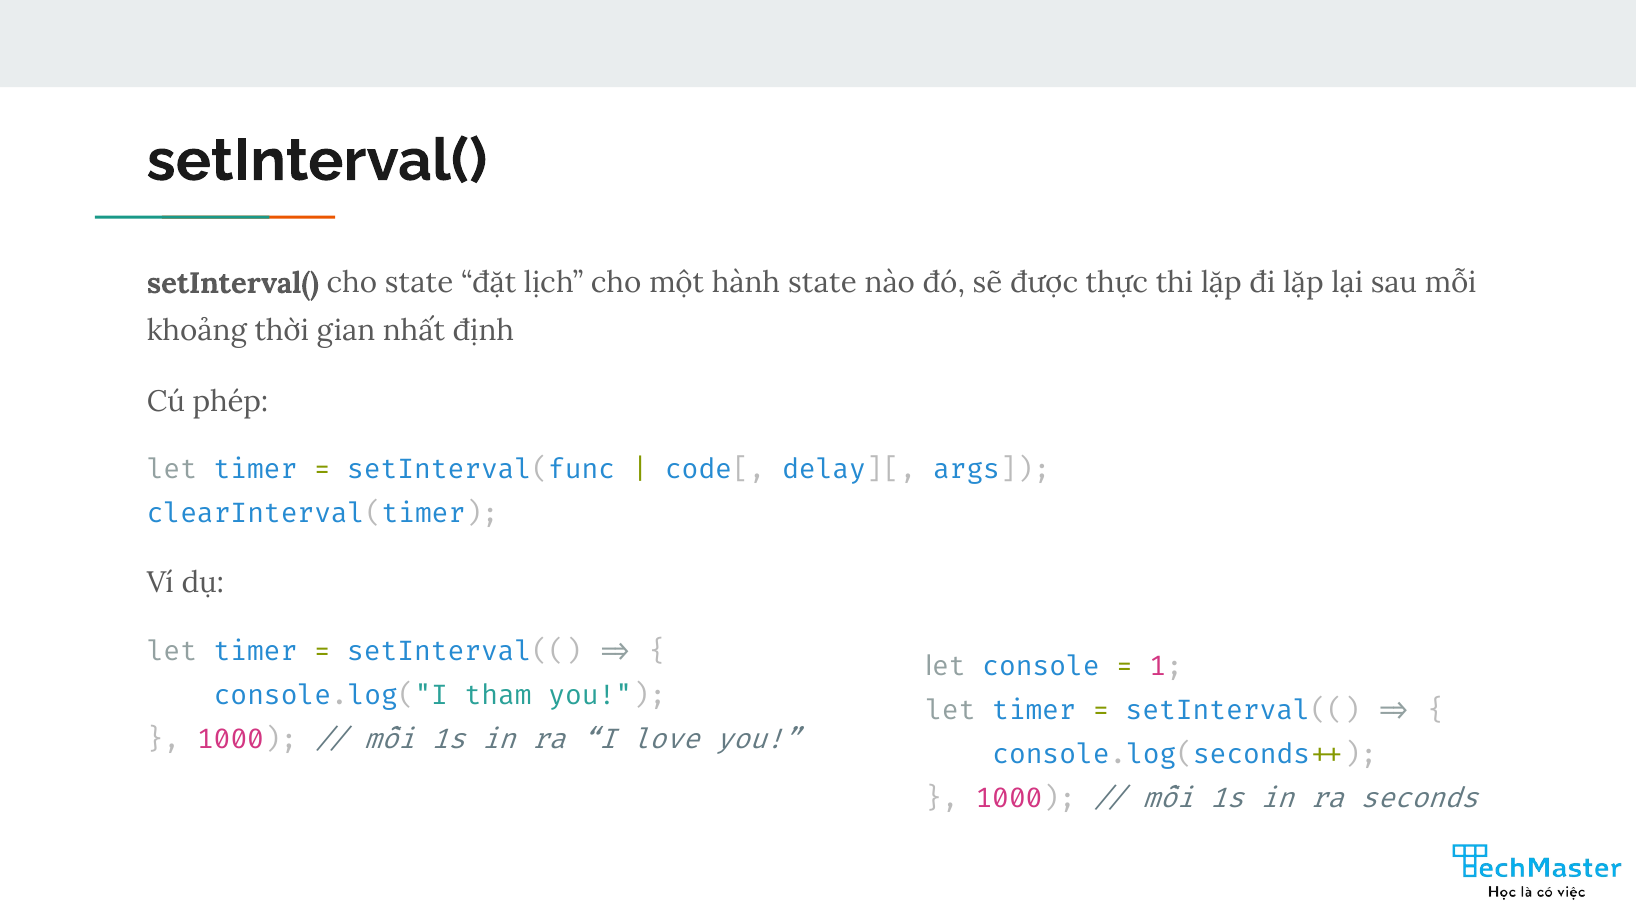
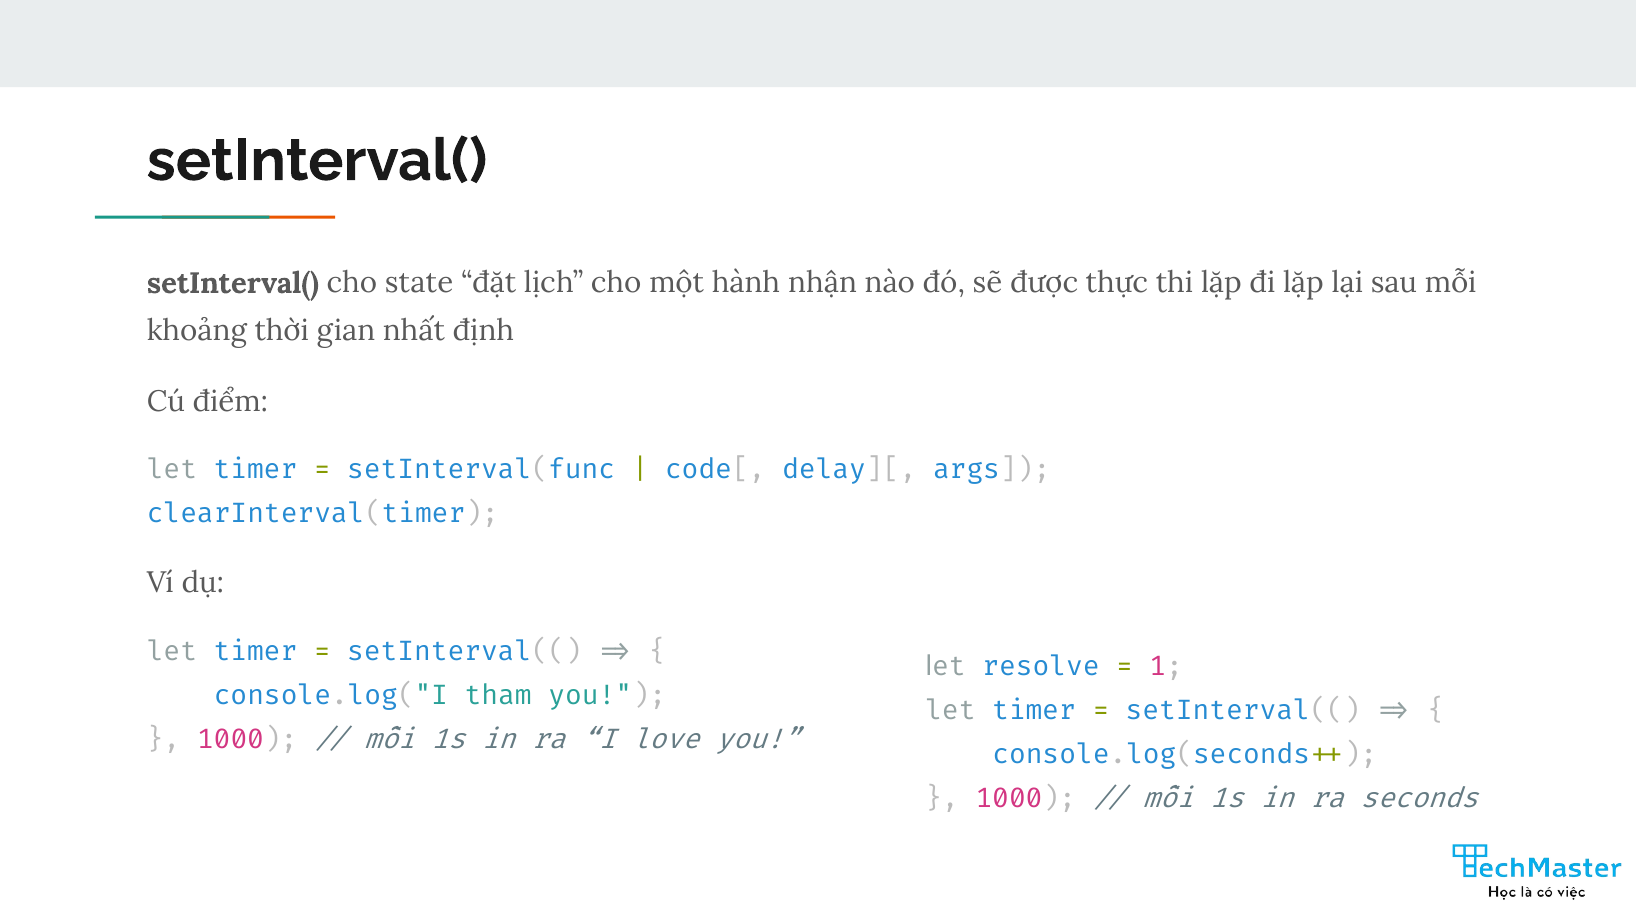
hành state: state -> nhận
phép: phép -> điểm
console: console -> resolve
